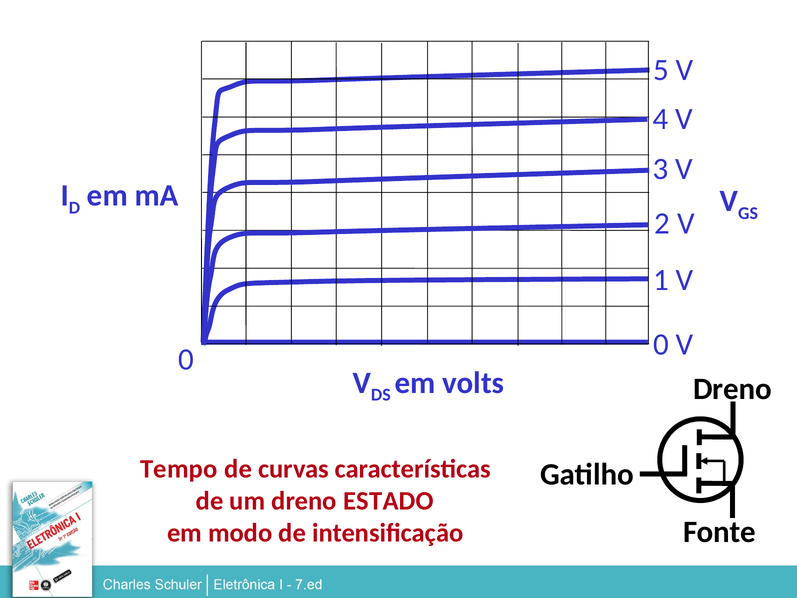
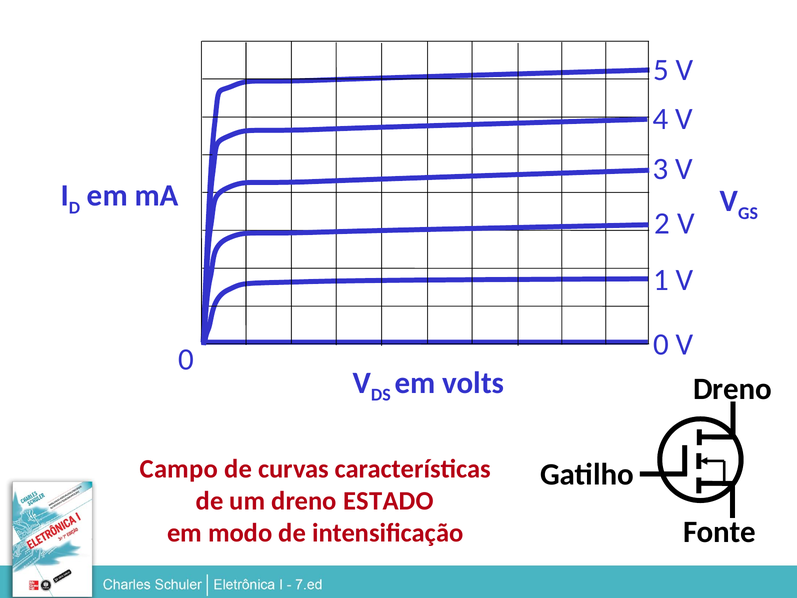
Tempo: Tempo -> Campo
